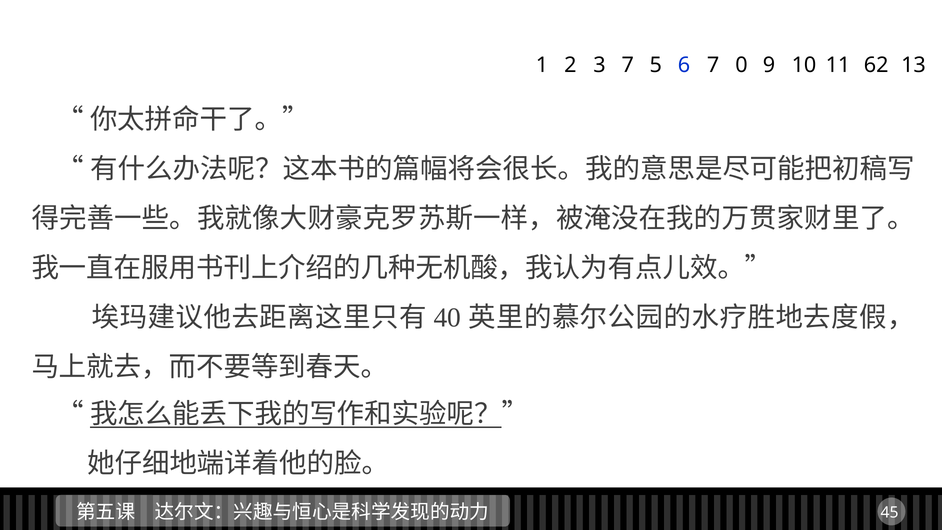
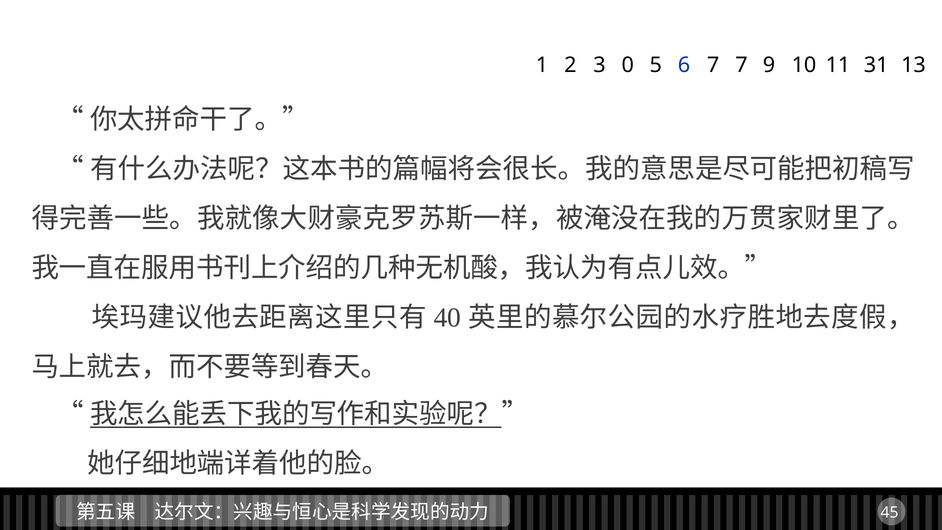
3 7: 7 -> 0
7 0: 0 -> 7
62: 62 -> 31
